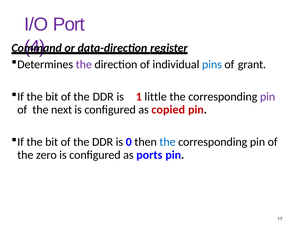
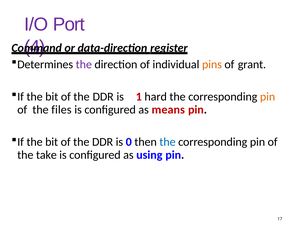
pins colour: blue -> orange
little: little -> hard
pin at (268, 97) colour: purple -> orange
next: next -> files
copied: copied -> means
zero: zero -> take
ports: ports -> using
